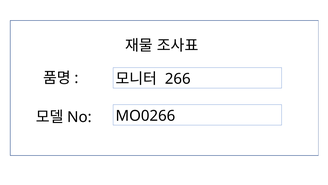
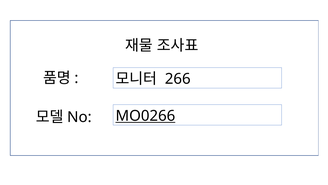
MO0266 underline: none -> present
